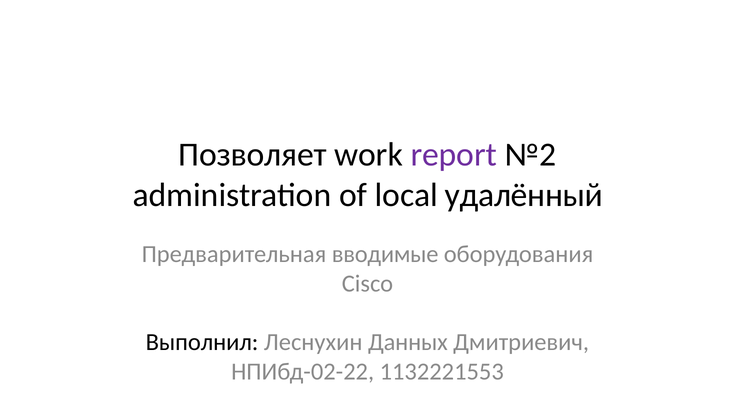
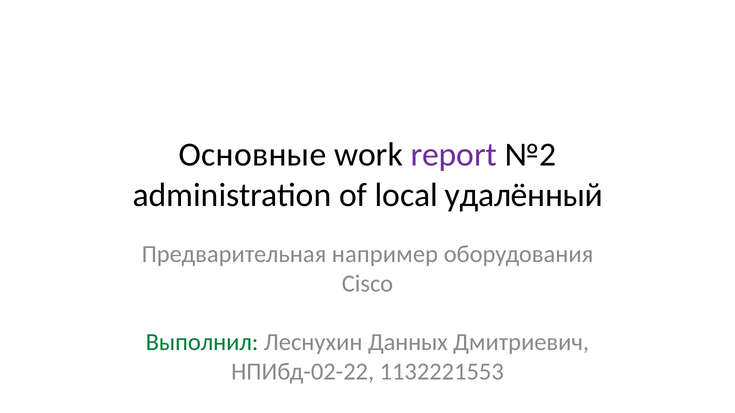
Позволяет: Позволяет -> Основные
вводимые: вводимые -> например
Выполнил colour: black -> green
